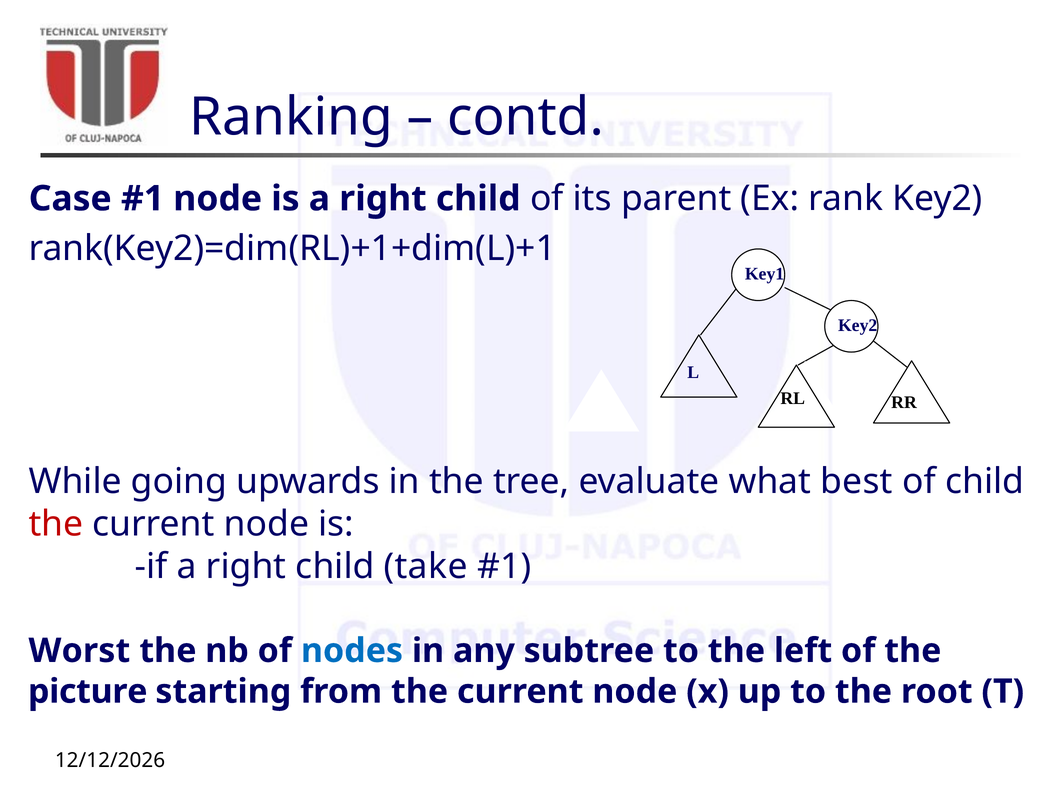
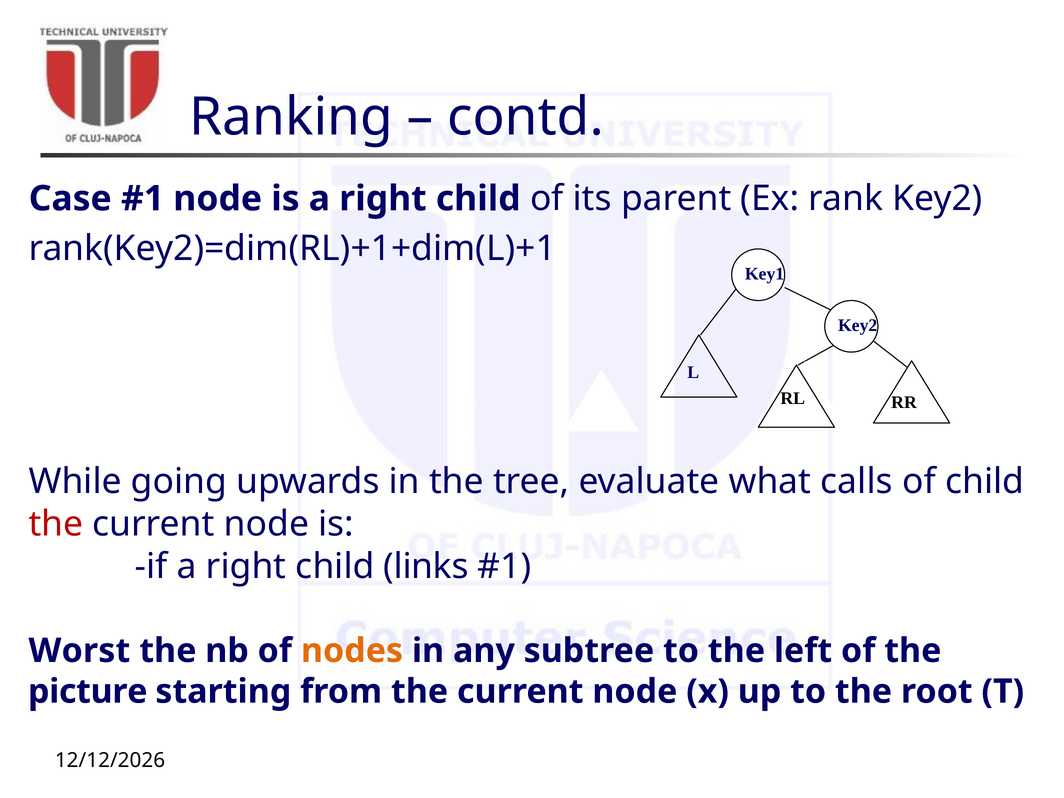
best: best -> calls
take: take -> links
nodes colour: blue -> orange
